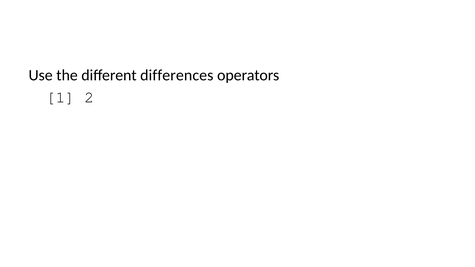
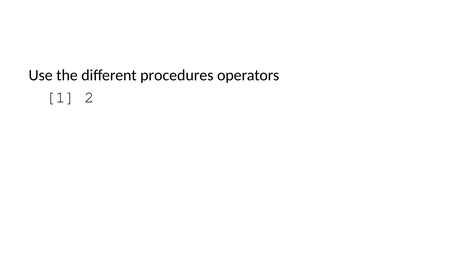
differences: differences -> procedures
